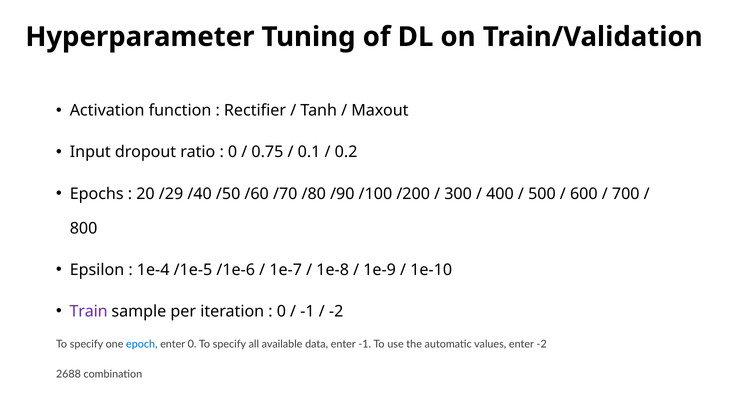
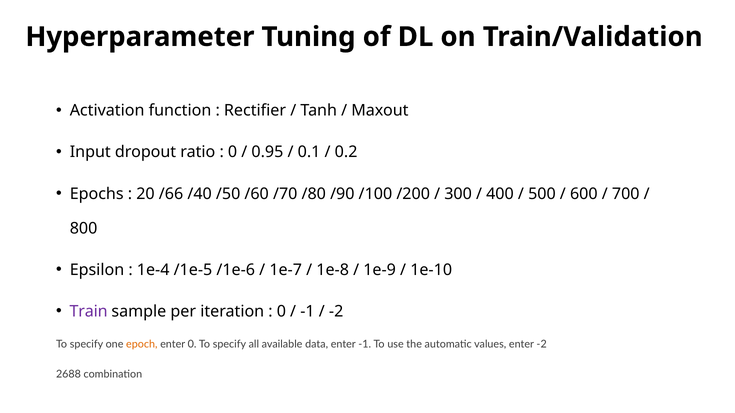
0.75: 0.75 -> 0.95
/29: /29 -> /66
epoch colour: blue -> orange
